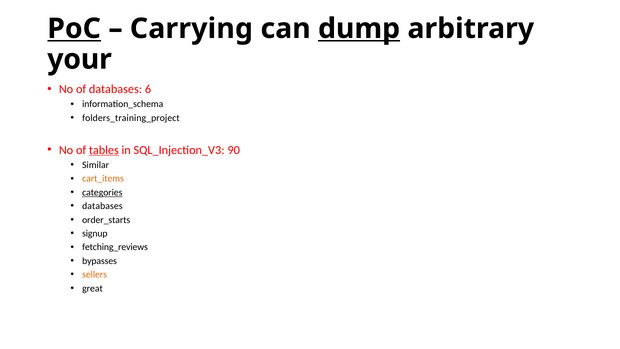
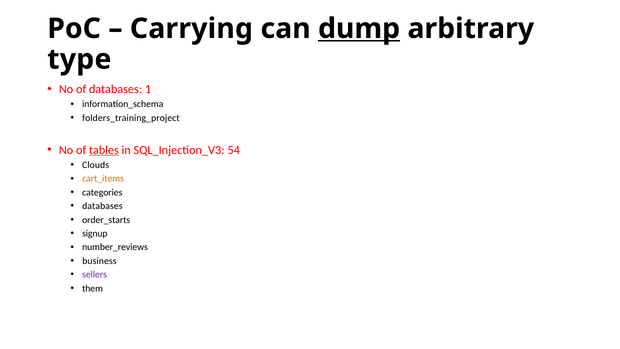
PoC underline: present -> none
your: your -> type
6: 6 -> 1
90: 90 -> 54
Similar: Similar -> Clouds
categories underline: present -> none
fetching_reviews: fetching_reviews -> number_reviews
bypasses: bypasses -> business
sellers colour: orange -> purple
great: great -> them
